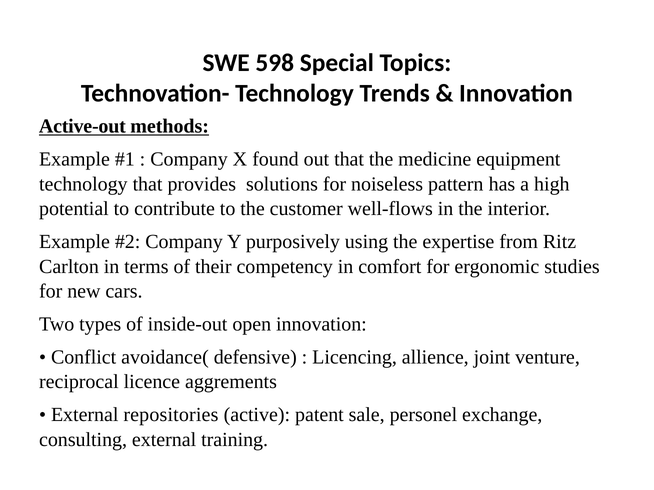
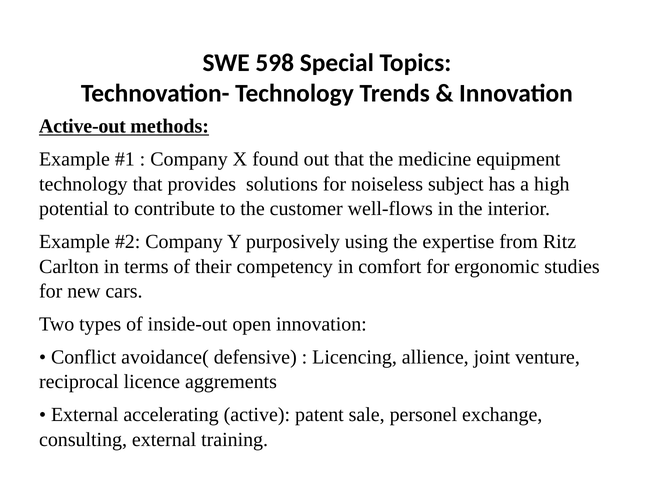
pattern: pattern -> subject
repositories: repositories -> accelerating
